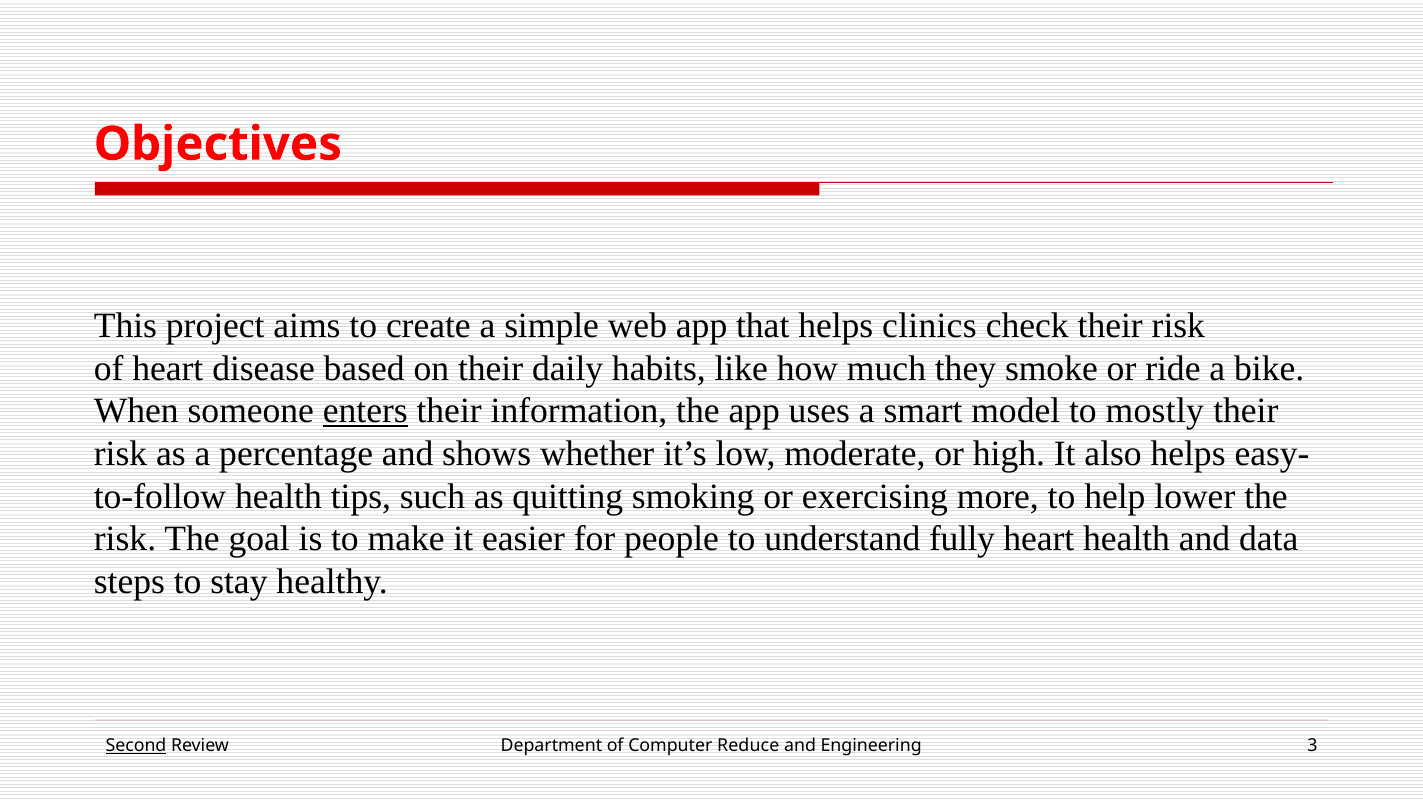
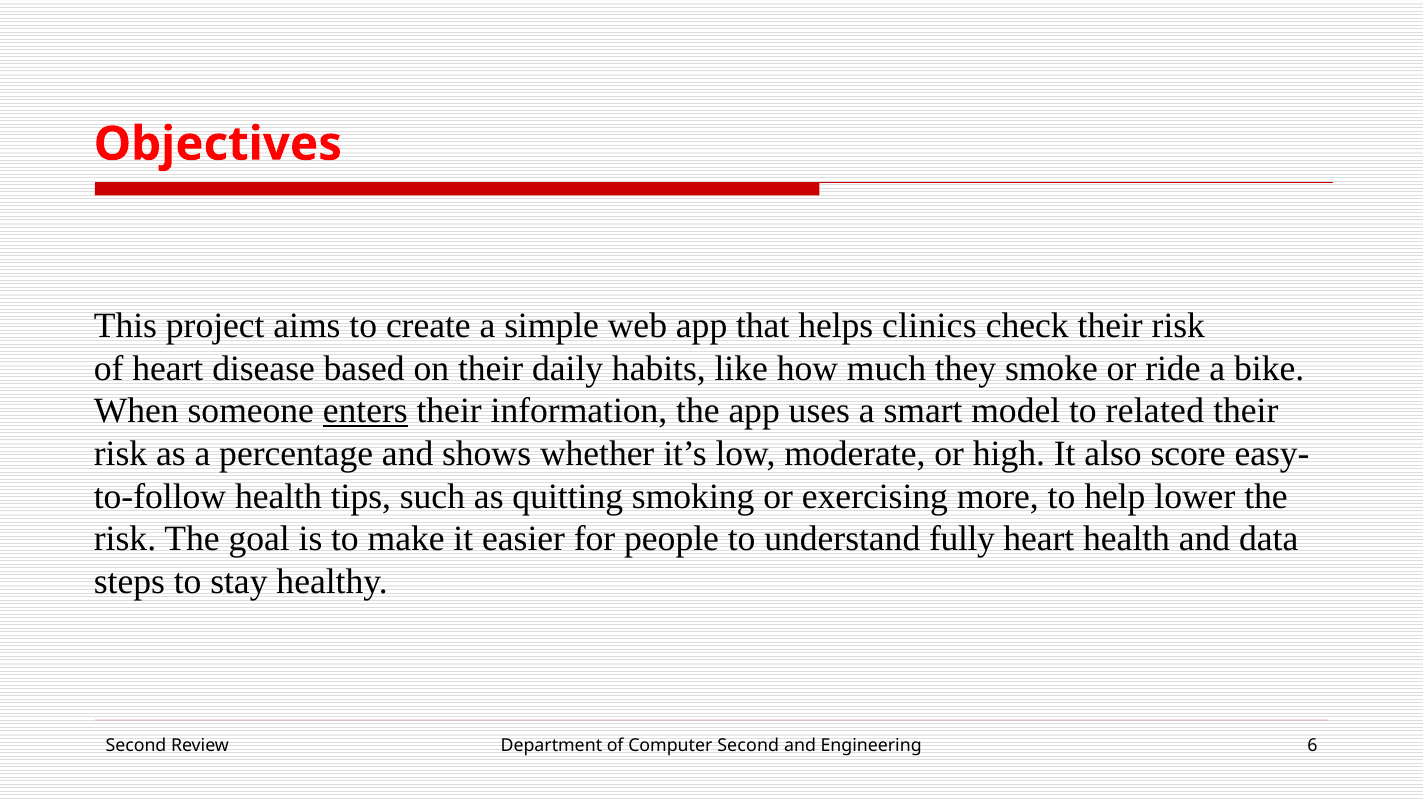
mostly: mostly -> related
also helps: helps -> score
Second at (136, 746) underline: present -> none
Computer Reduce: Reduce -> Second
3: 3 -> 6
